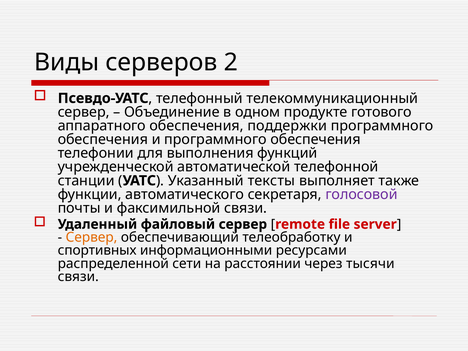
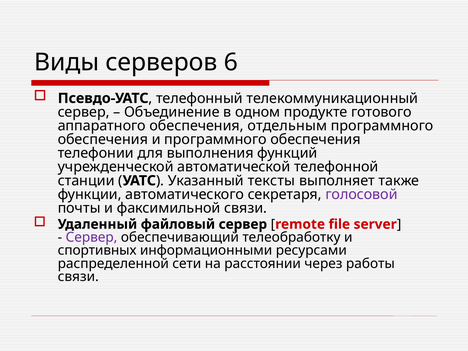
2: 2 -> 6
поддержки: поддержки -> отдельным
Сервер at (91, 237) colour: orange -> purple
тысячи: тысячи -> работы
